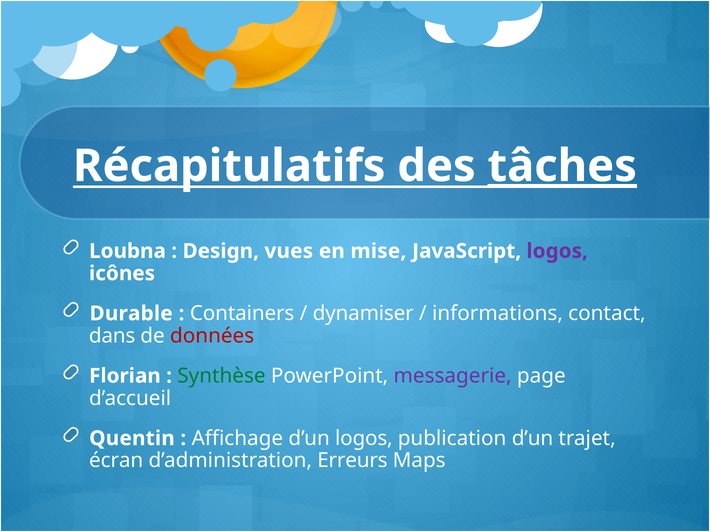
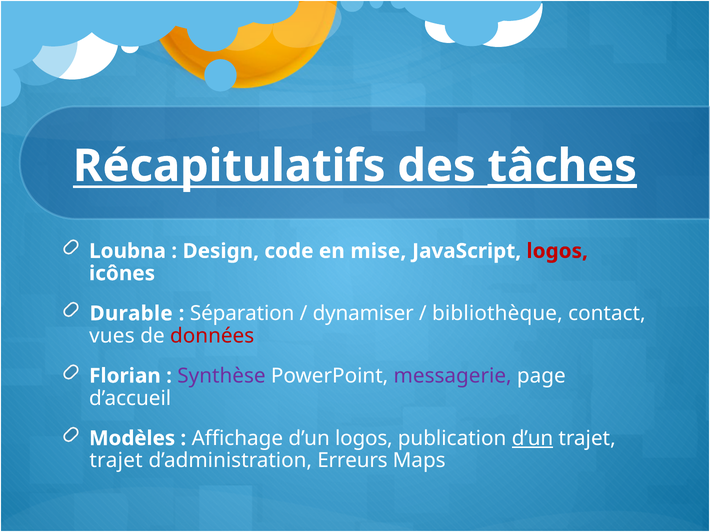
vues: vues -> code
logos at (557, 251) colour: purple -> red
Containers: Containers -> Séparation
informations: informations -> bibliothèque
dans: dans -> vues
Synthèse colour: green -> purple
Quentin: Quentin -> Modèles
d’un at (533, 439) underline: none -> present
écran at (116, 461): écran -> trajet
